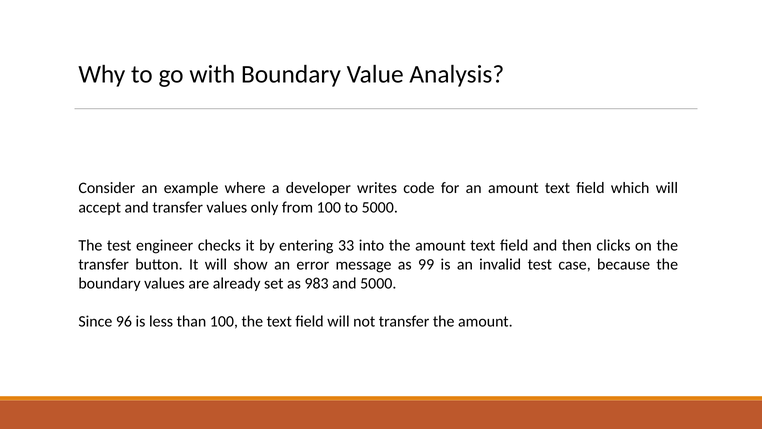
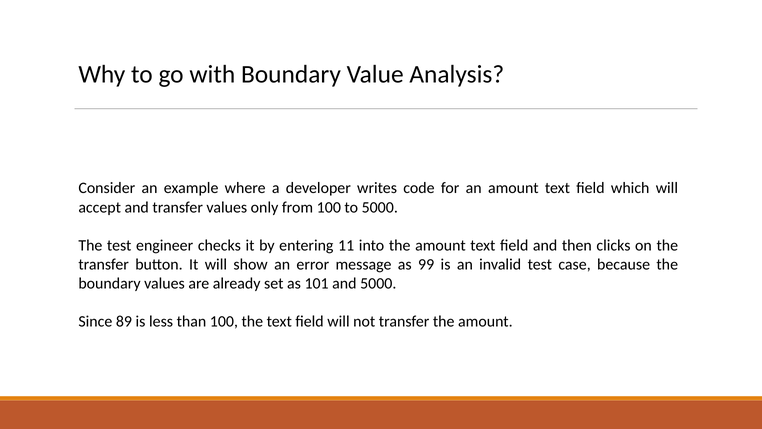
33: 33 -> 11
983: 983 -> 101
96: 96 -> 89
